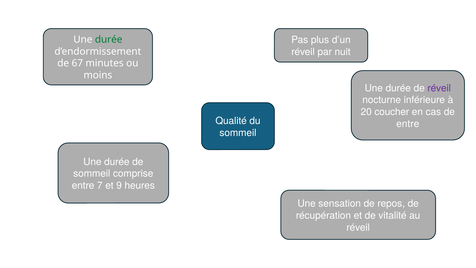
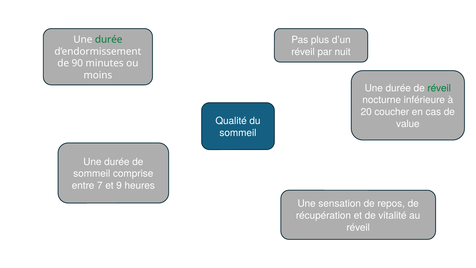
67: 67 -> 90
réveil at (439, 88) colour: purple -> green
entre at (408, 124): entre -> value
